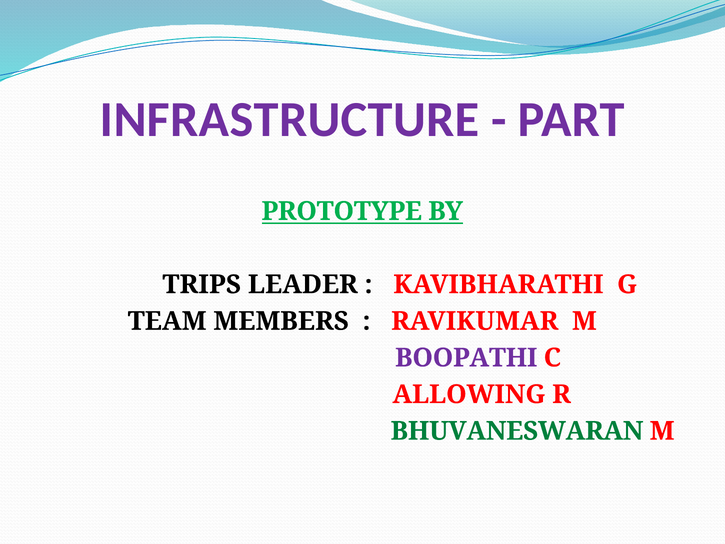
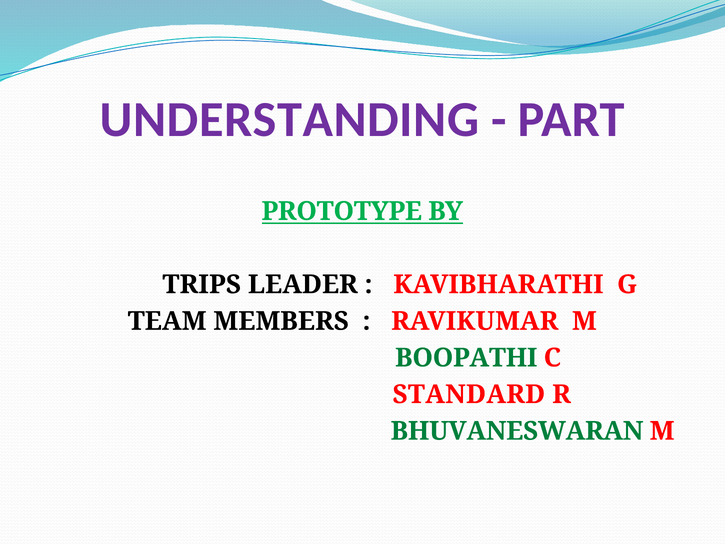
INFRASTRUCTURE: INFRASTRUCTURE -> UNDERSTANDING
BOOPATHI colour: purple -> green
ALLOWING: ALLOWING -> STANDARD
